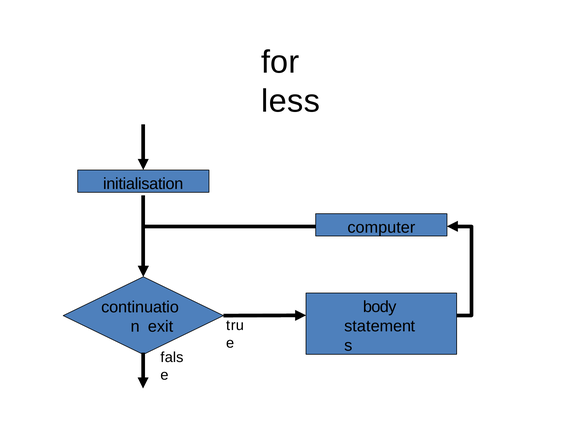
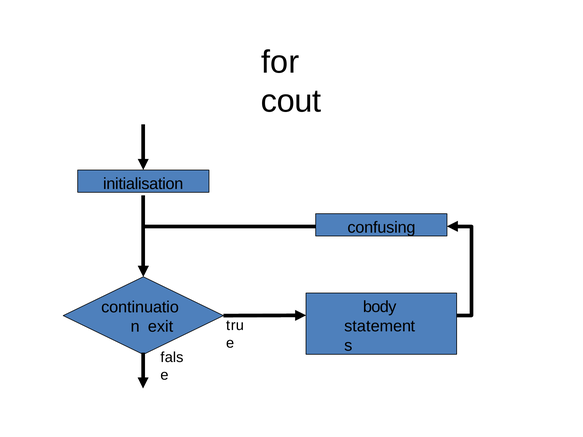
less: less -> cout
computer: computer -> confusing
